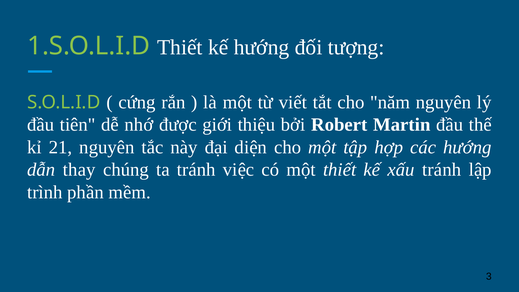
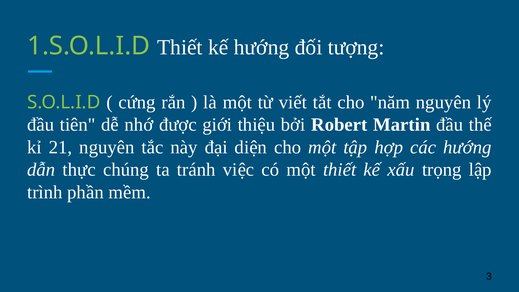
thay: thay -> thực
xấu tránh: tránh -> trọng
